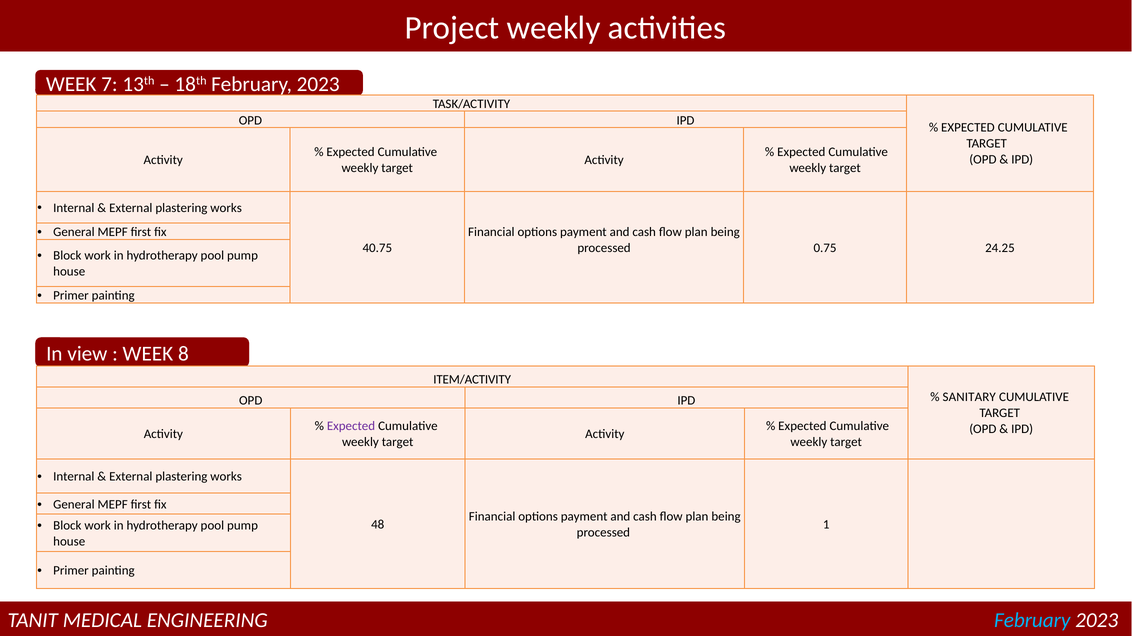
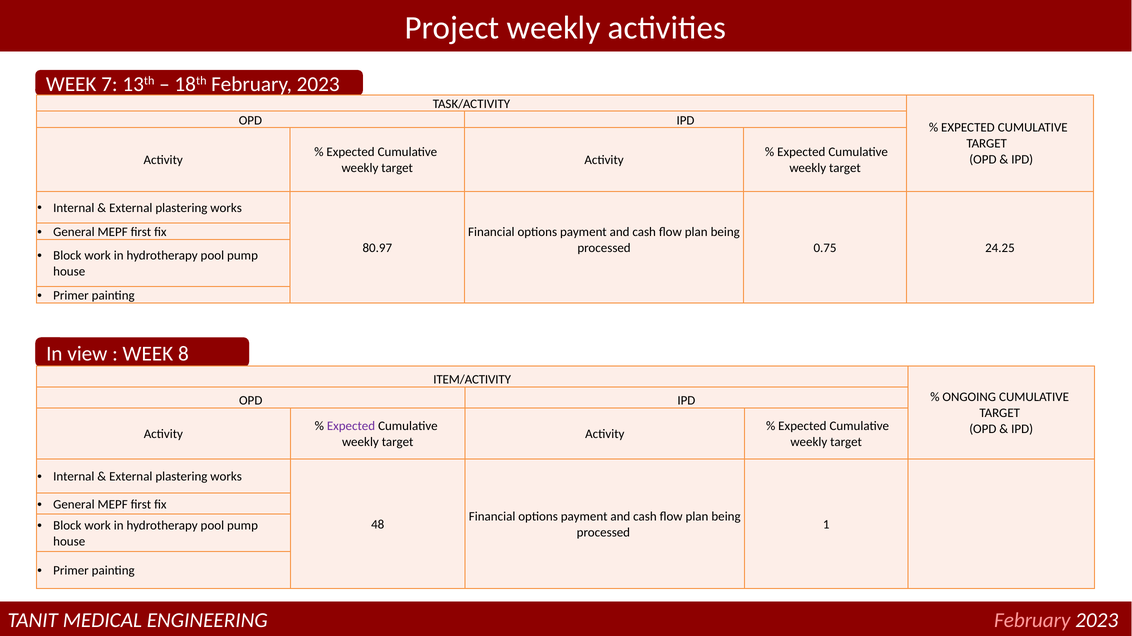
40.75: 40.75 -> 80.97
SANITARY: SANITARY -> ONGOING
February at (1032, 621) colour: light blue -> pink
